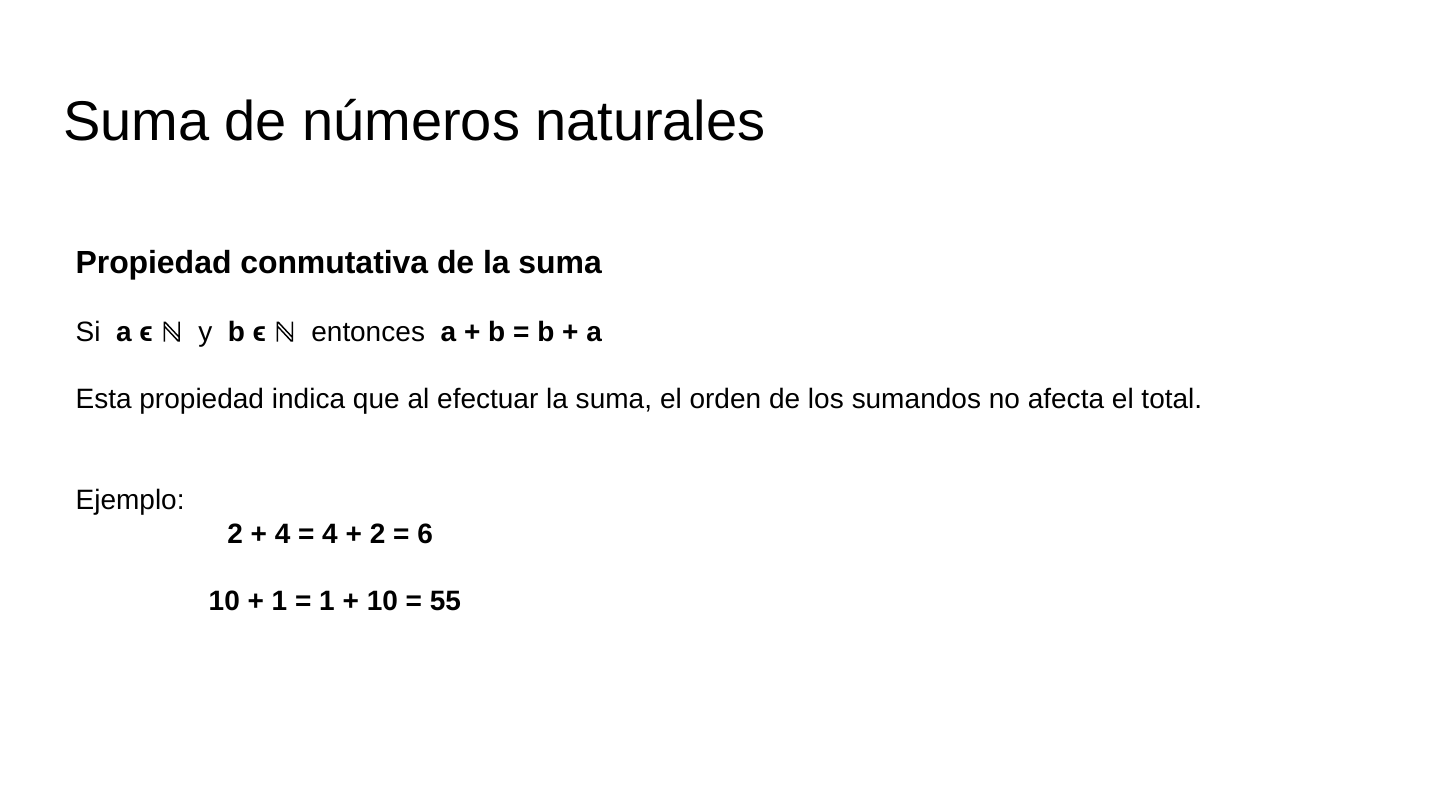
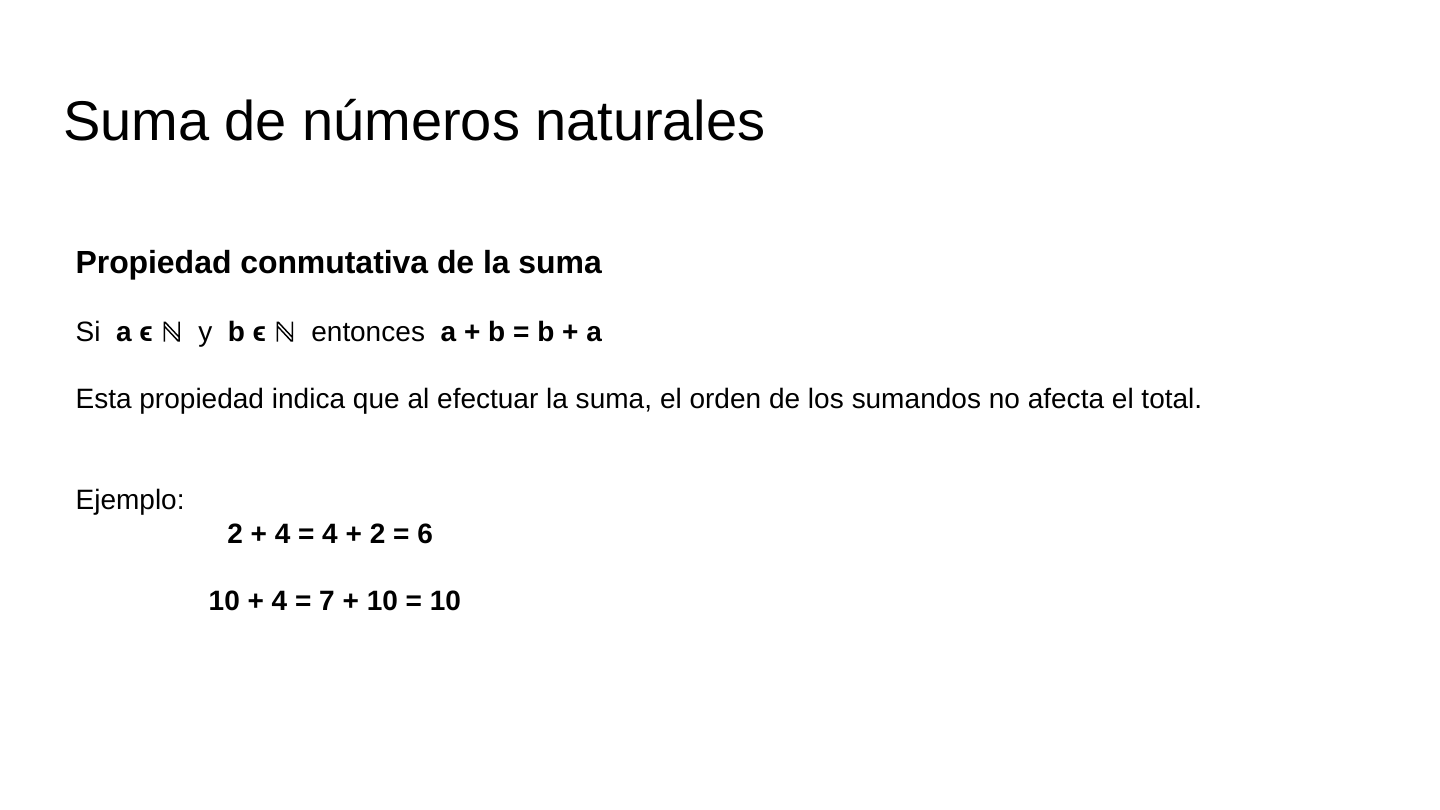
1 at (279, 601): 1 -> 4
1 at (327, 601): 1 -> 7
55 at (445, 601): 55 -> 10
